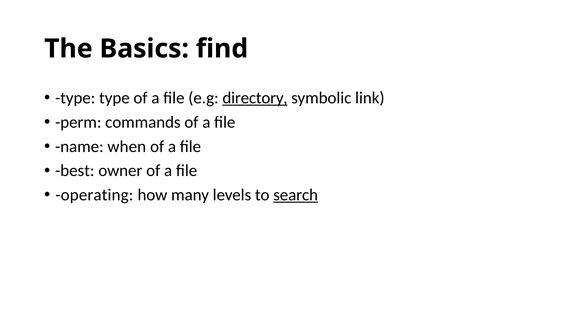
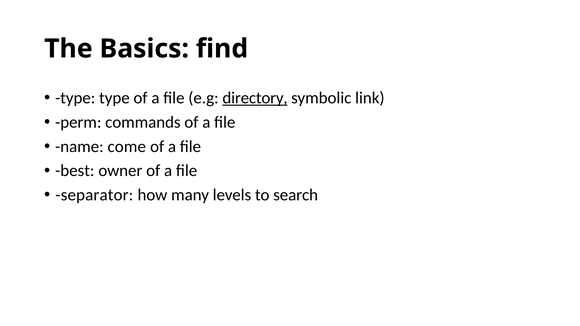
when: when -> come
operating: operating -> separator
search underline: present -> none
